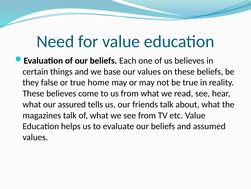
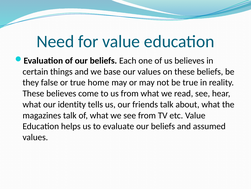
assured: assured -> identity
